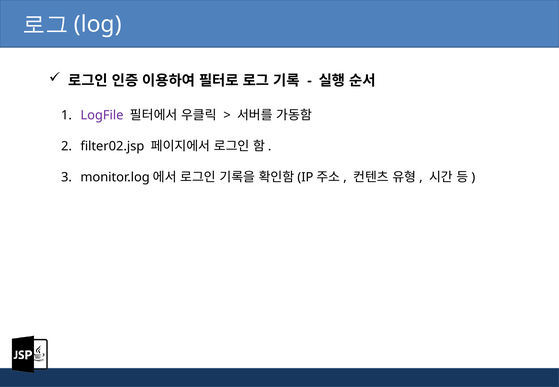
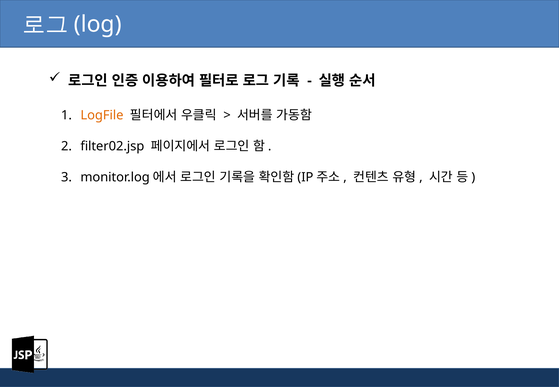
LogFile colour: purple -> orange
